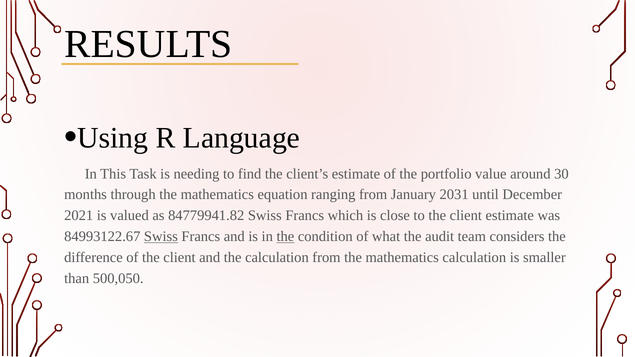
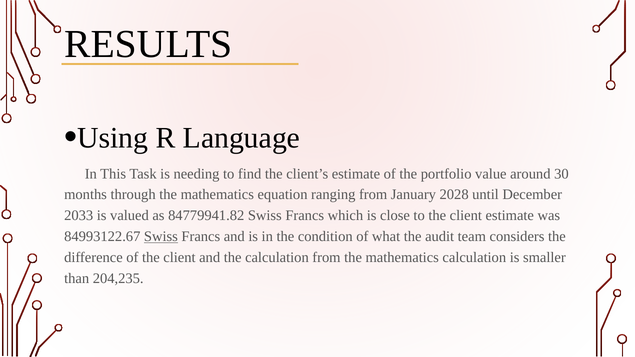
2031: 2031 -> 2028
2021: 2021 -> 2033
the at (285, 237) underline: present -> none
500,050: 500,050 -> 204,235
